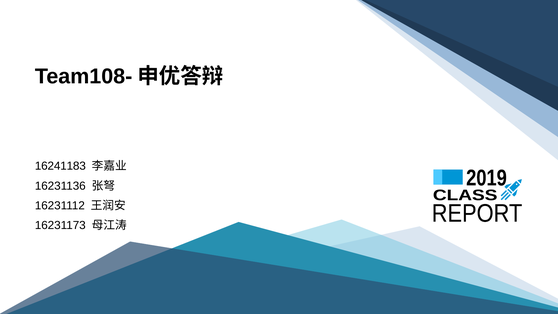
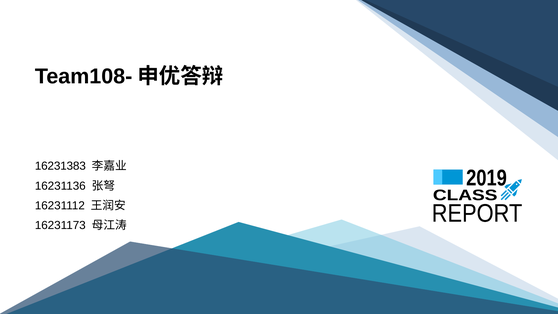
16241183: 16241183 -> 16231383
